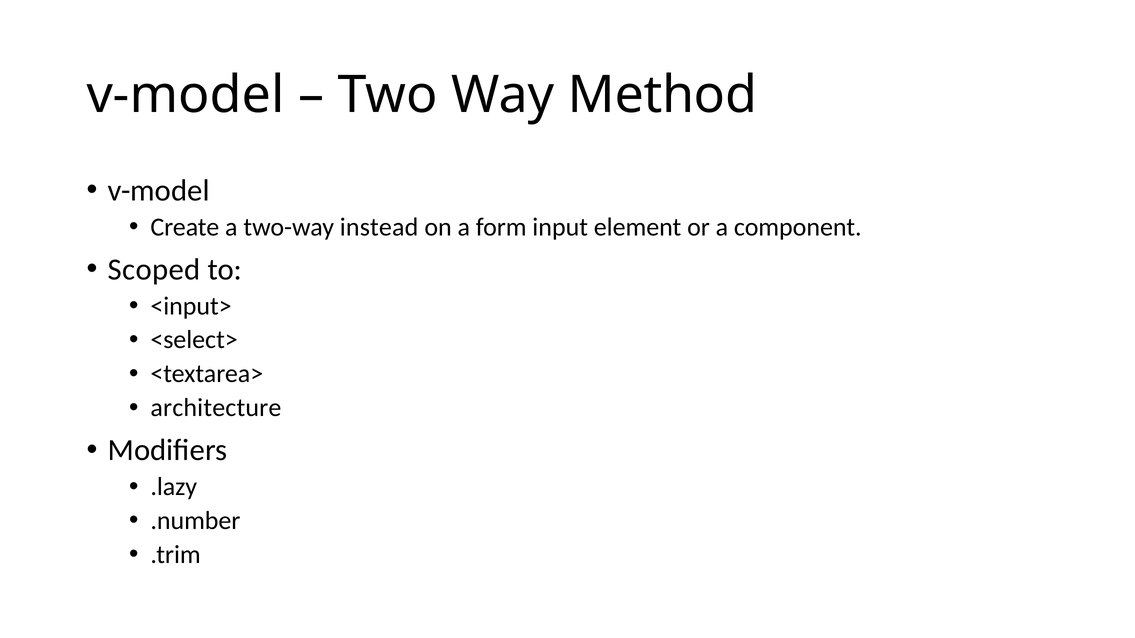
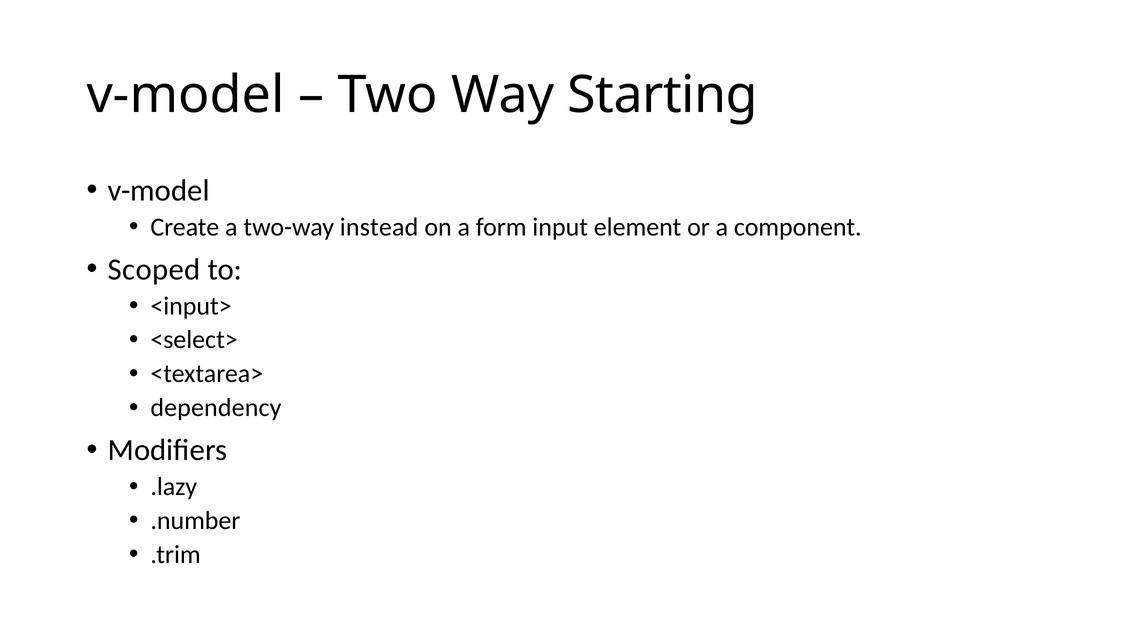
Method: Method -> Starting
architecture: architecture -> dependency
